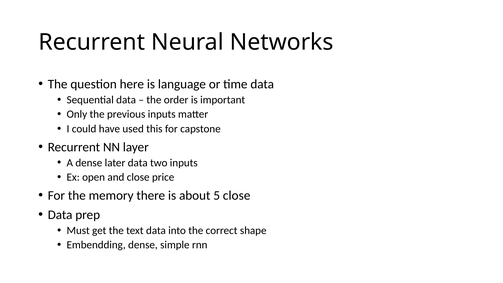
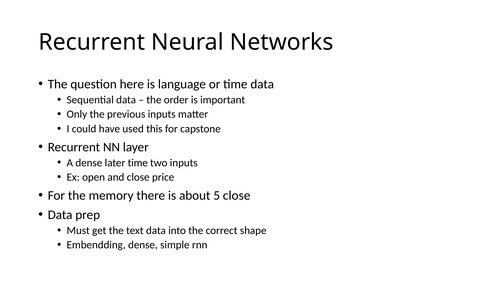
later data: data -> time
